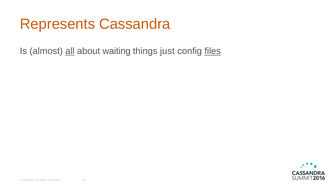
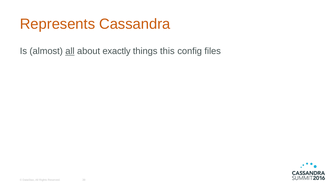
waiting: waiting -> exactly
just: just -> this
files underline: present -> none
